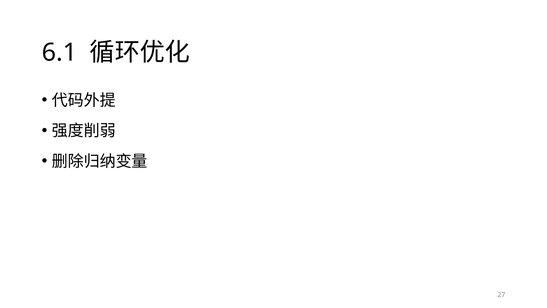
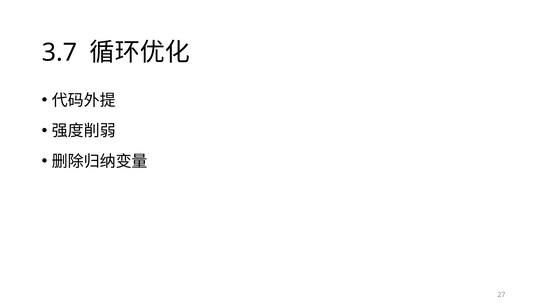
6.1: 6.1 -> 3.7
